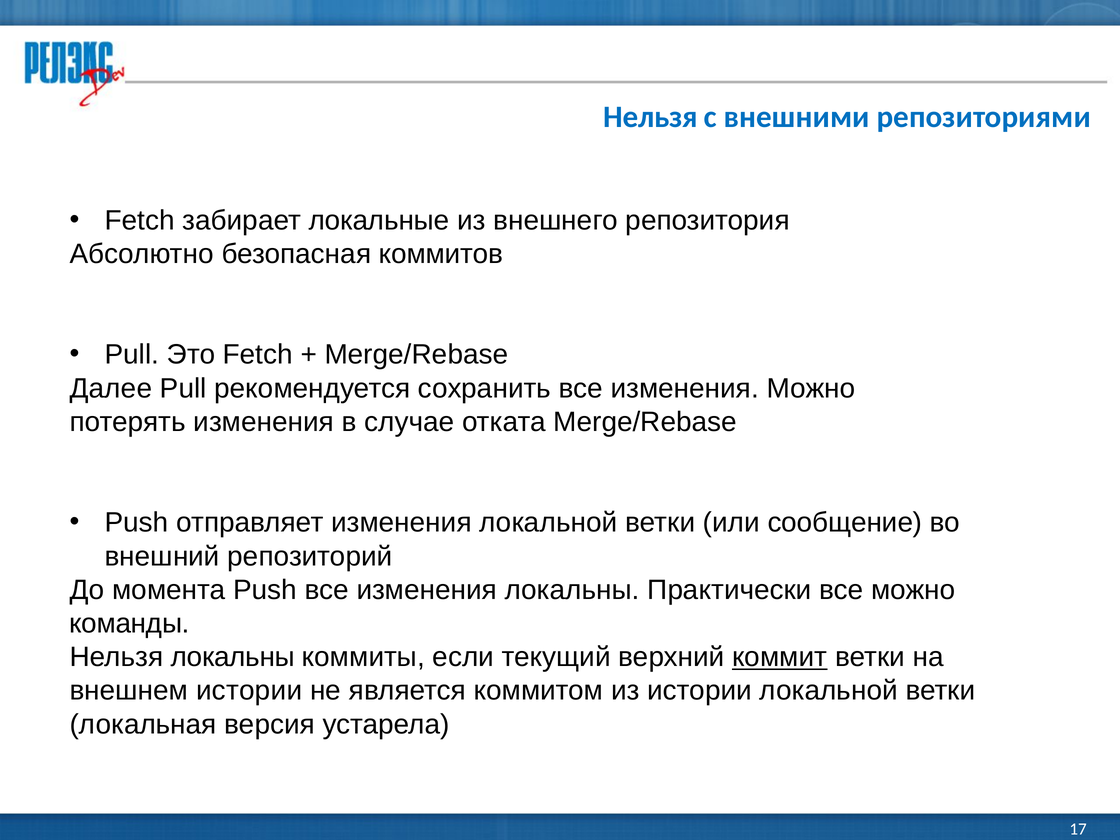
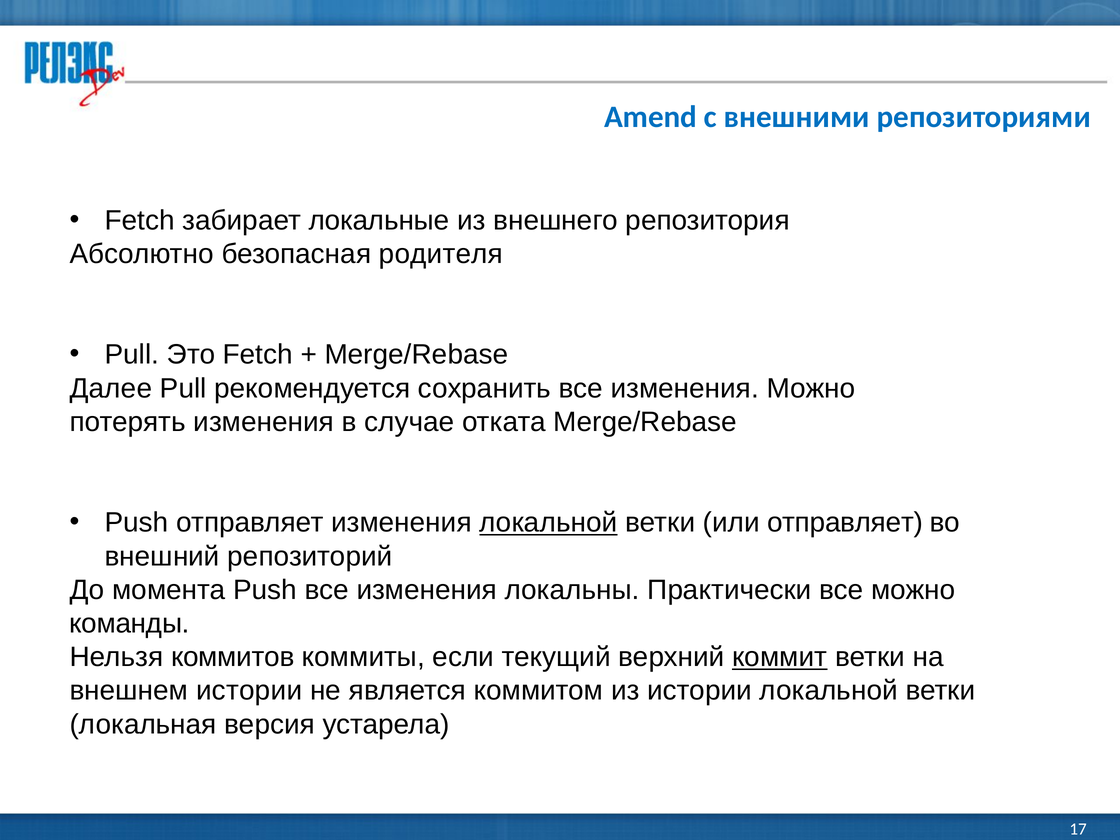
Нельзя at (651, 117): Нельзя -> Amend
коммитов: коммитов -> родителя
локальной at (549, 523) underline: none -> present
или сообщение: сообщение -> отправляет
Нельзя локальны: локальны -> коммитов
